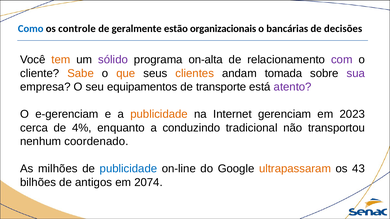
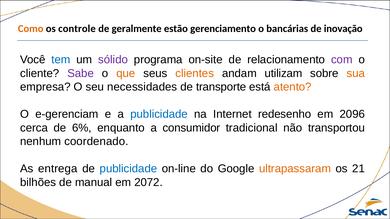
Como colour: blue -> orange
organizacionais: organizacionais -> gerenciamento
decisões: decisões -> inovação
tem colour: orange -> blue
on-alta: on-alta -> on-site
Sabe colour: orange -> purple
tomada: tomada -> utilizam
sua colour: purple -> orange
equipamentos: equipamentos -> necessidades
atento colour: purple -> orange
publicidade at (159, 114) colour: orange -> blue
gerenciam: gerenciam -> redesenho
2023: 2023 -> 2096
4%: 4% -> 6%
conduzindo: conduzindo -> consumidor
milhões: milhões -> entrega
43: 43 -> 21
antigos: antigos -> manual
2074: 2074 -> 2072
